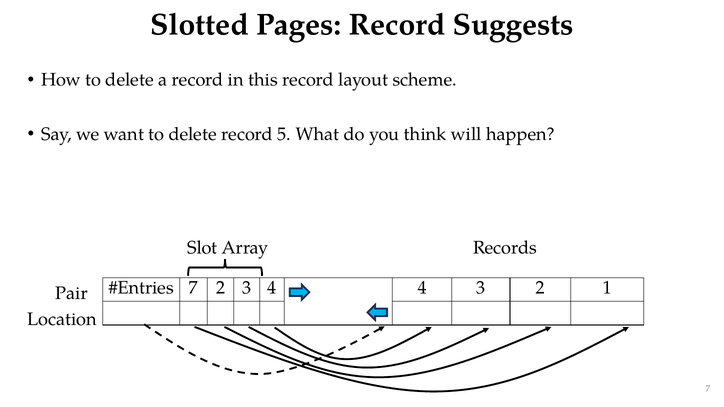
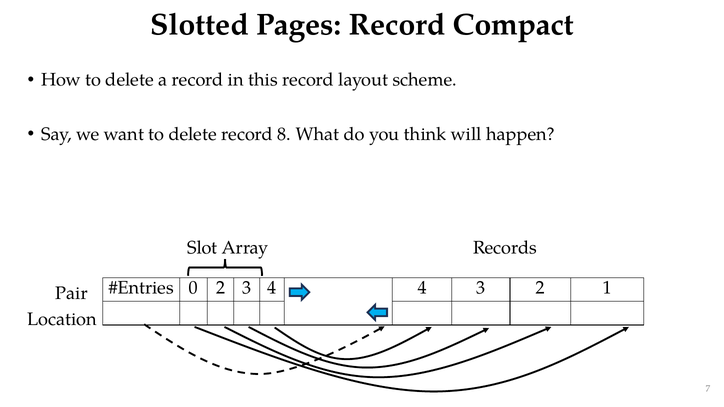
Suggests: Suggests -> Compact
5: 5 -> 8
7 at (193, 288): 7 -> 0
